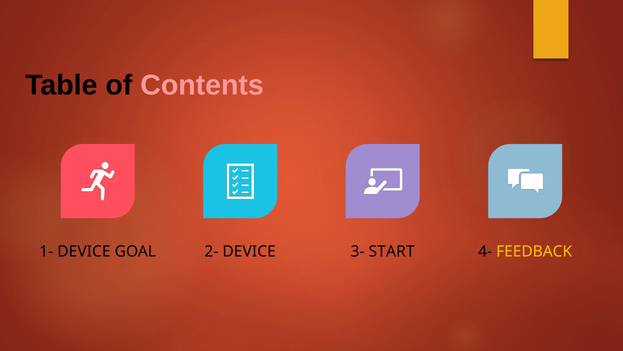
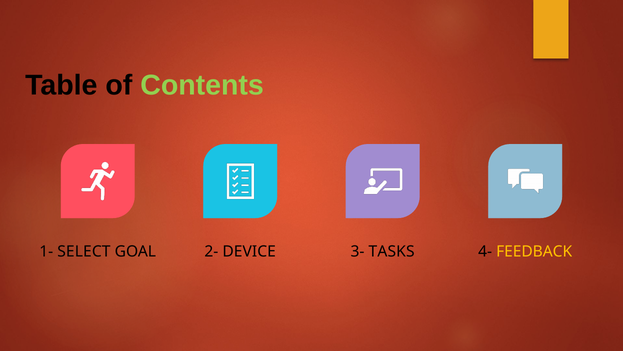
Contents colour: pink -> light green
1- DEVICE: DEVICE -> SELECT
START: START -> TASKS
